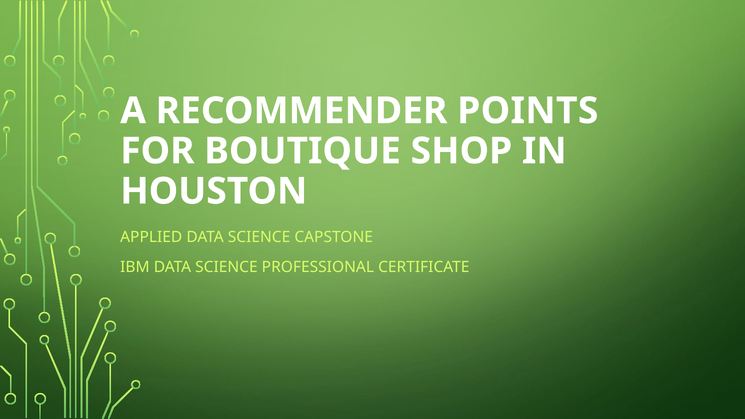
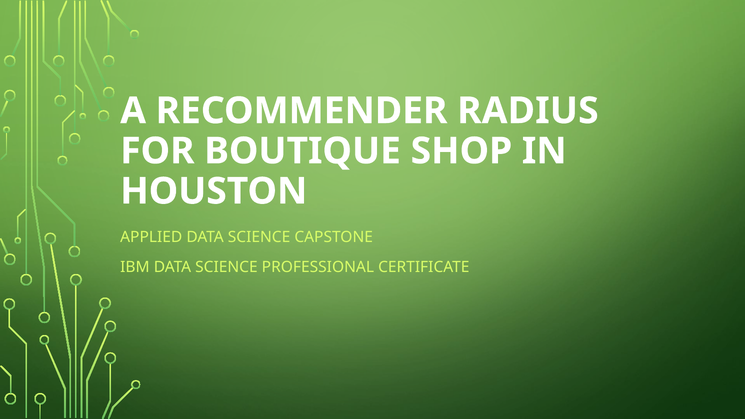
POINTS: POINTS -> RADIUS
